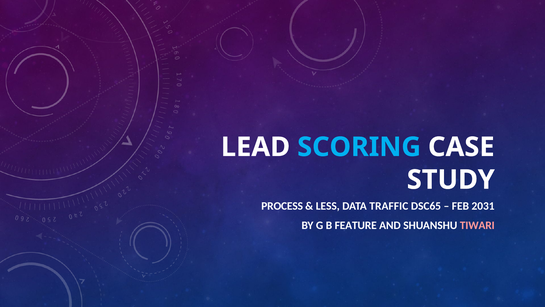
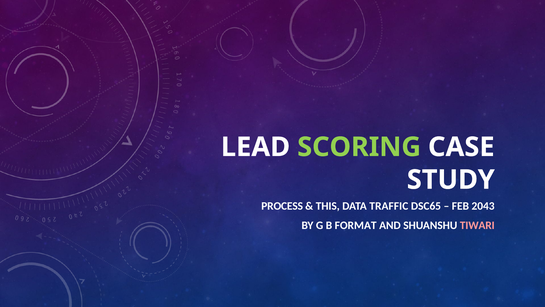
SCORING colour: light blue -> light green
LESS: LESS -> THIS
2031: 2031 -> 2043
FEATURE: FEATURE -> FORMAT
